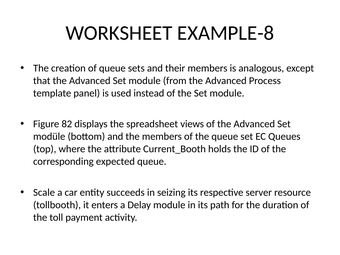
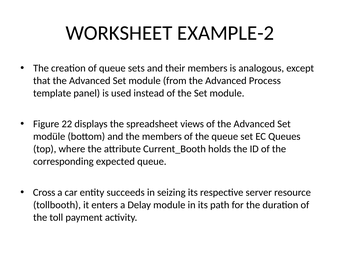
EXAMPLE-8: EXAMPLE-8 -> EXAMPLE-2
82: 82 -> 22
Scale: Scale -> Cross
